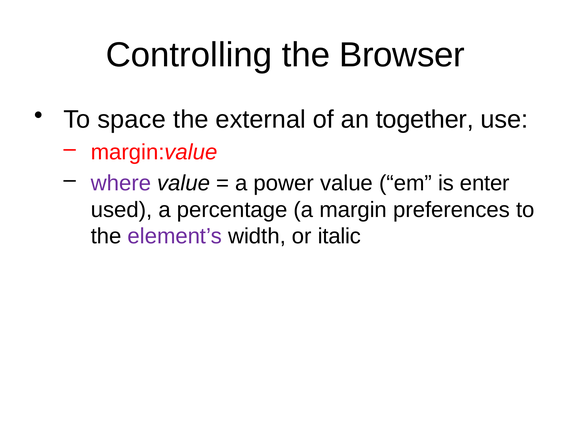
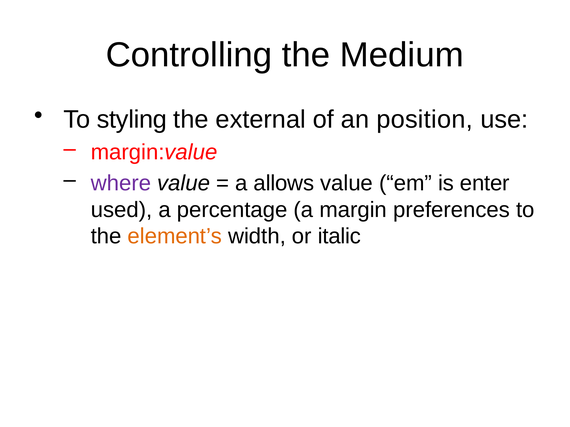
Browser: Browser -> Medium
space: space -> styling
together: together -> position
power: power -> allows
element’s colour: purple -> orange
